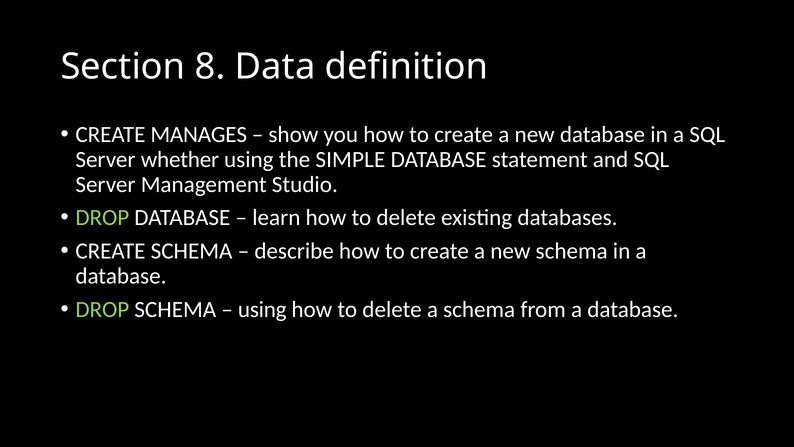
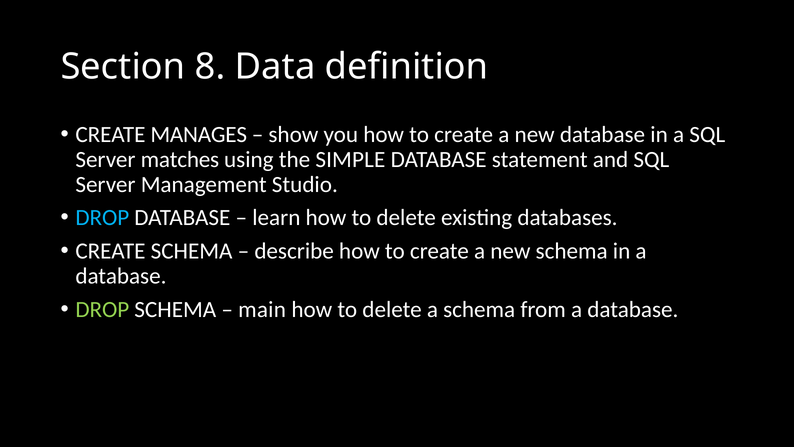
whether: whether -> matches
DROP at (102, 218) colour: light green -> light blue
using at (262, 309): using -> main
